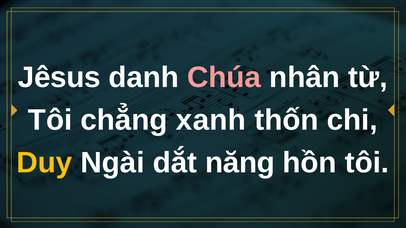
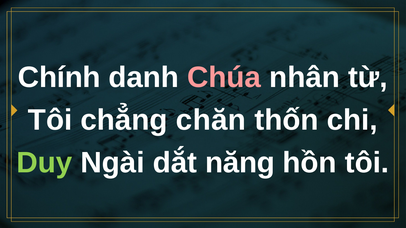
Jêsus: Jêsus -> Chính
xanh: xanh -> chăn
Duy colour: yellow -> light green
